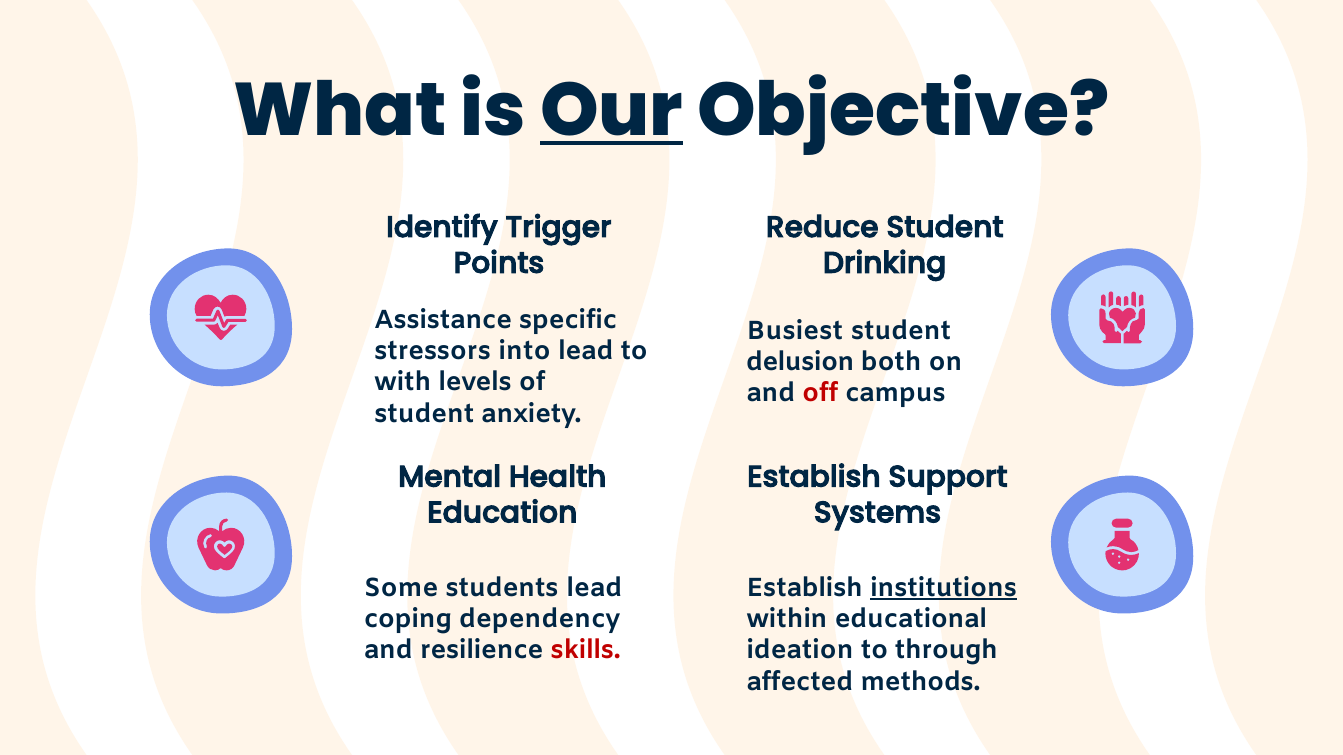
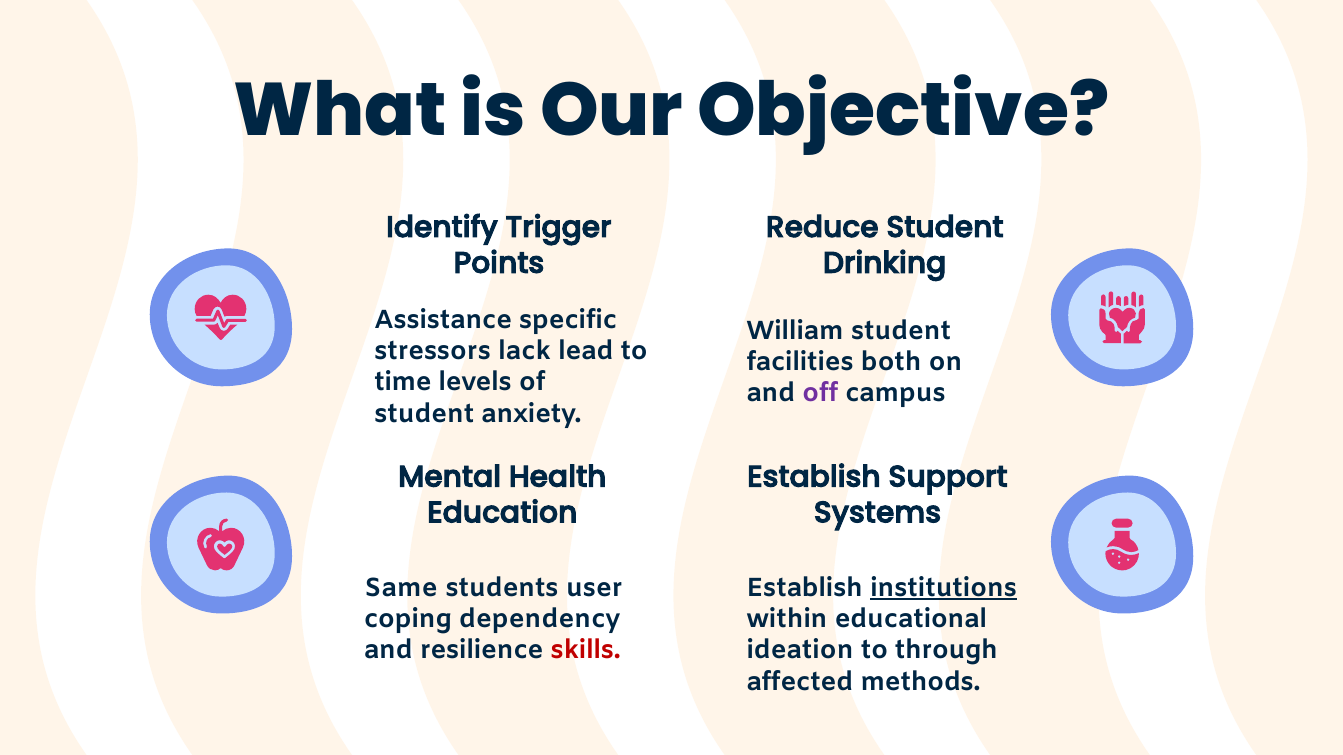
Our underline: present -> none
Busiest: Busiest -> William
into: into -> lack
delusion: delusion -> facilities
with: with -> time
off colour: red -> purple
Some: Some -> Same
students lead: lead -> user
